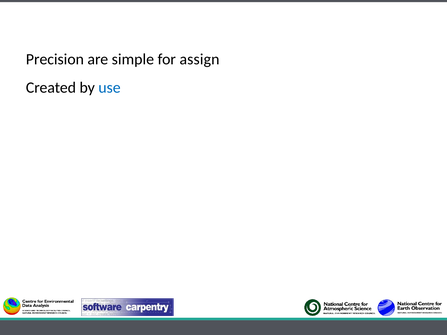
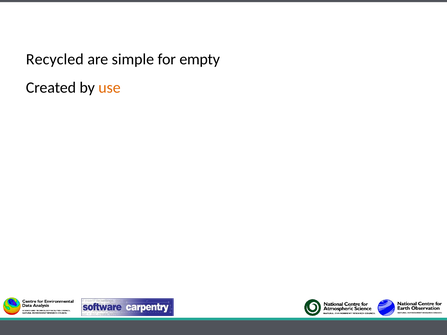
Precision: Precision -> Recycled
assign: assign -> empty
use colour: blue -> orange
